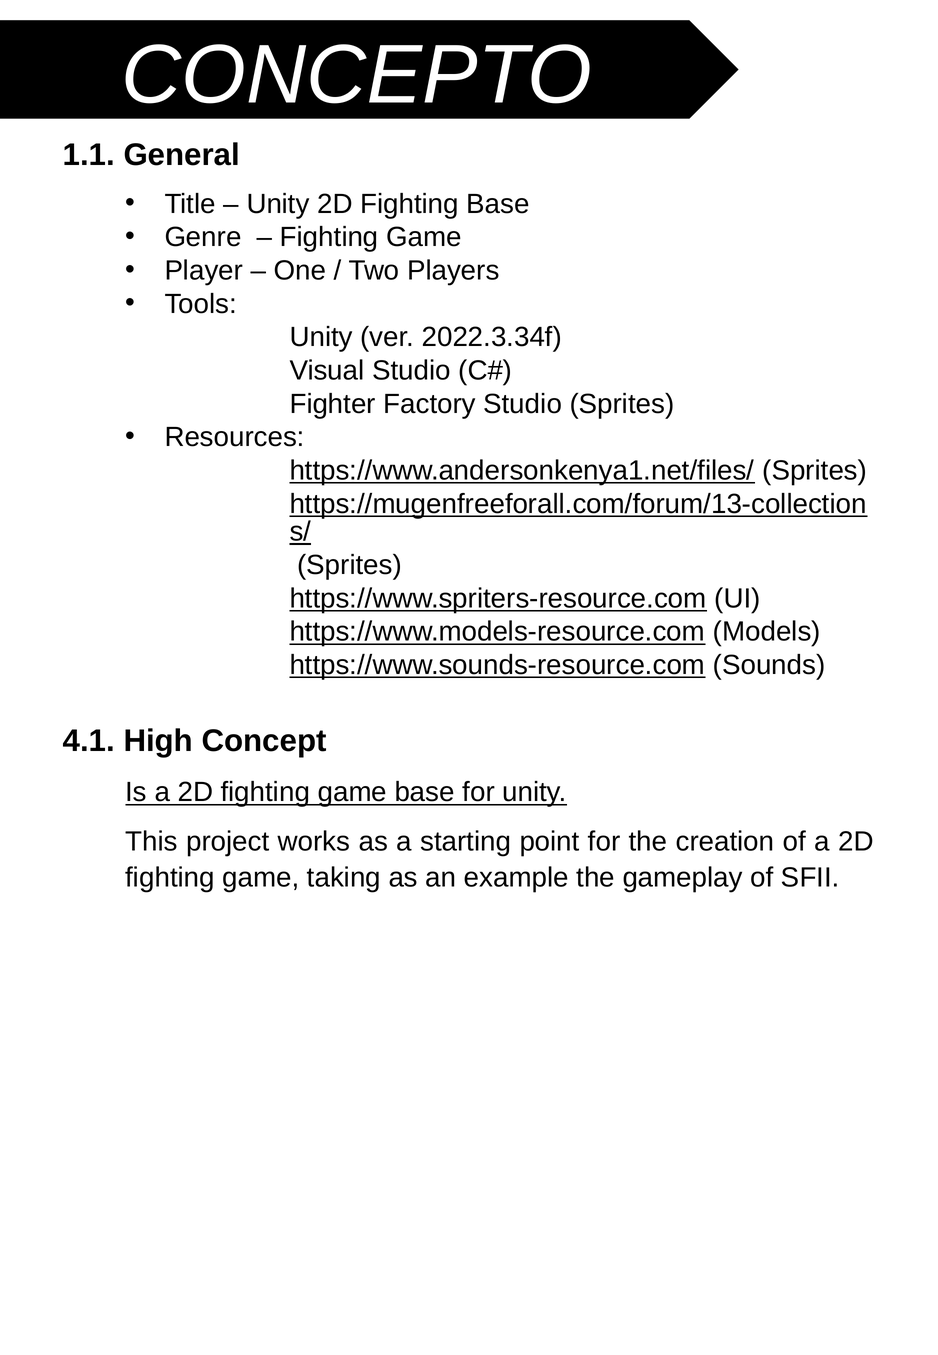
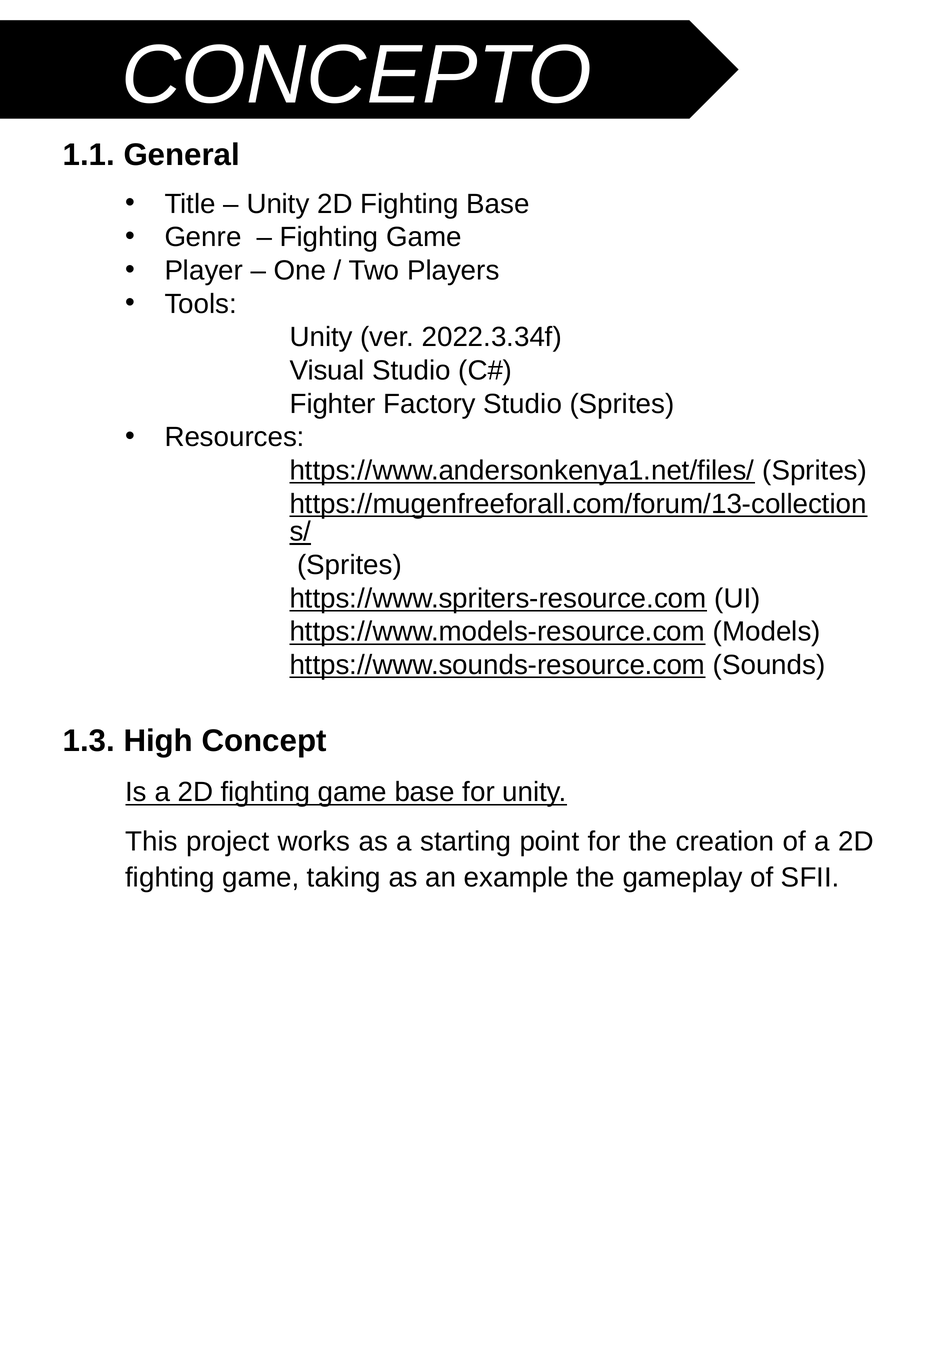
4.1: 4.1 -> 1.3
